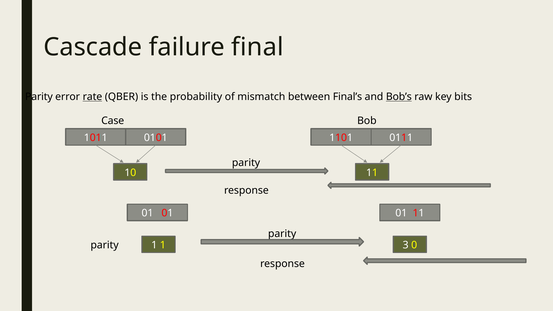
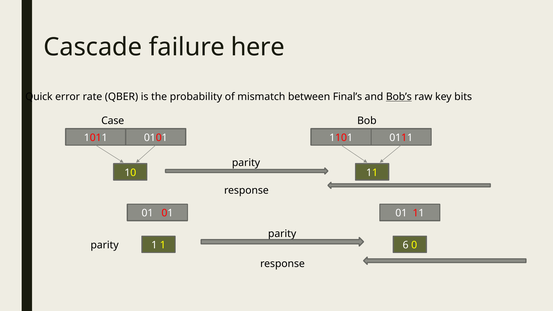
final: final -> here
Parity at (39, 97): Parity -> Quick
rate underline: present -> none
3: 3 -> 6
